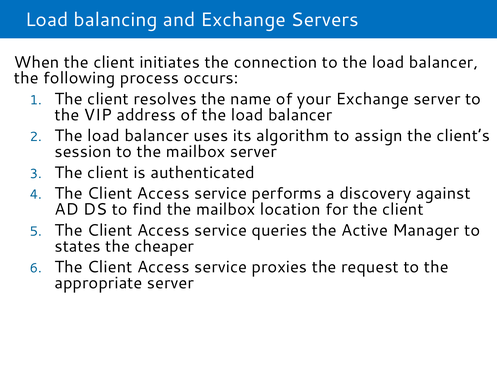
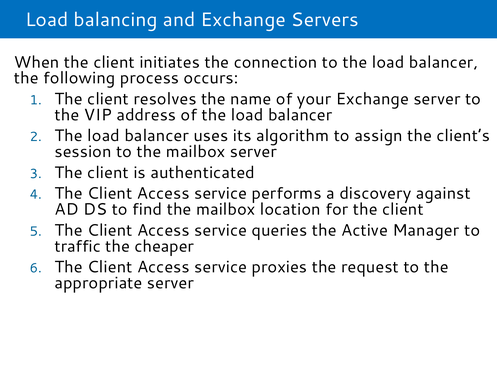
states: states -> traffic
